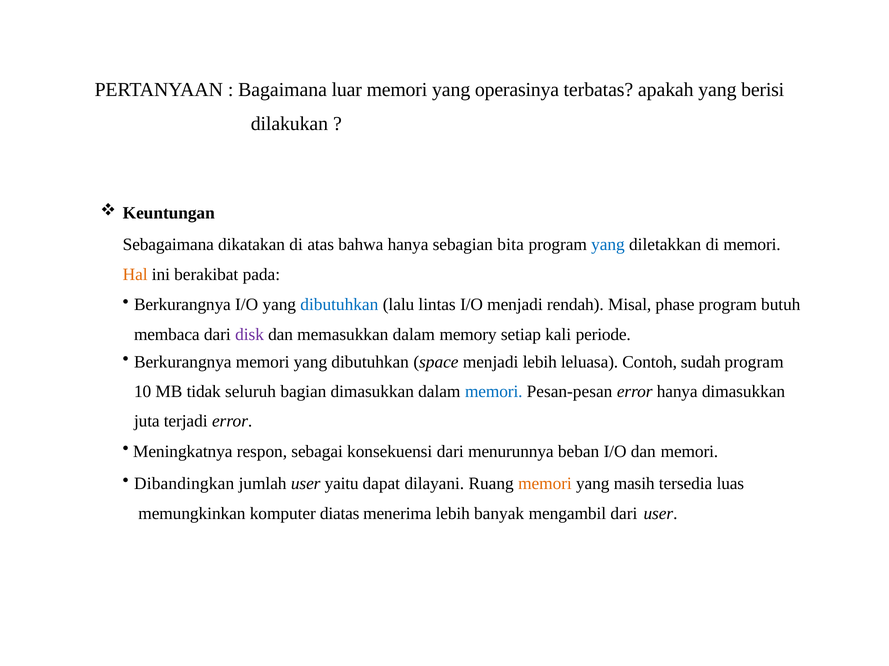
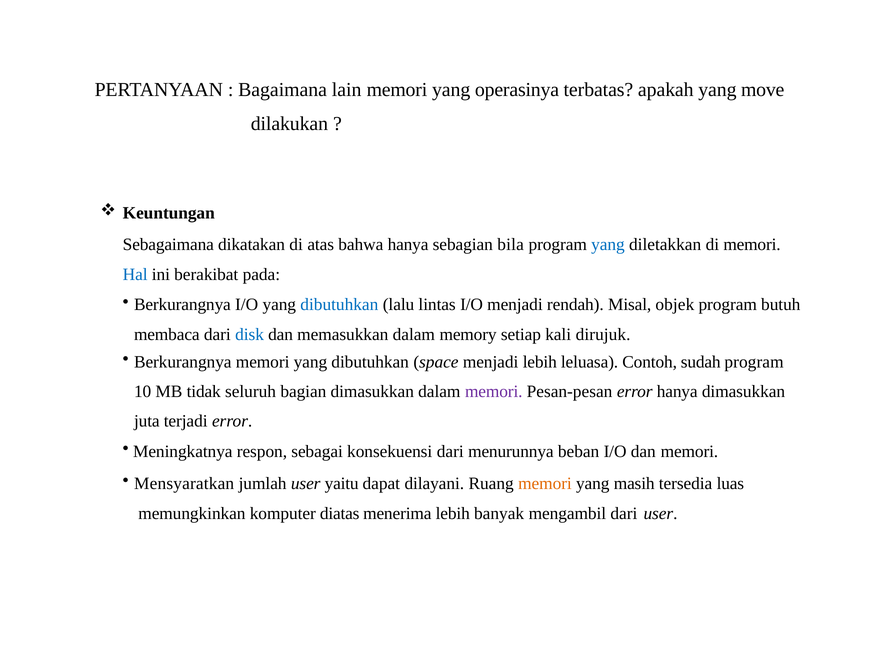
luar: luar -> lain
berisi: berisi -> move
bita: bita -> bila
Hal colour: orange -> blue
phase: phase -> objek
disk colour: purple -> blue
periode: periode -> dirujuk
memori at (494, 392) colour: blue -> purple
Dibandingkan: Dibandingkan -> Mensyaratkan
